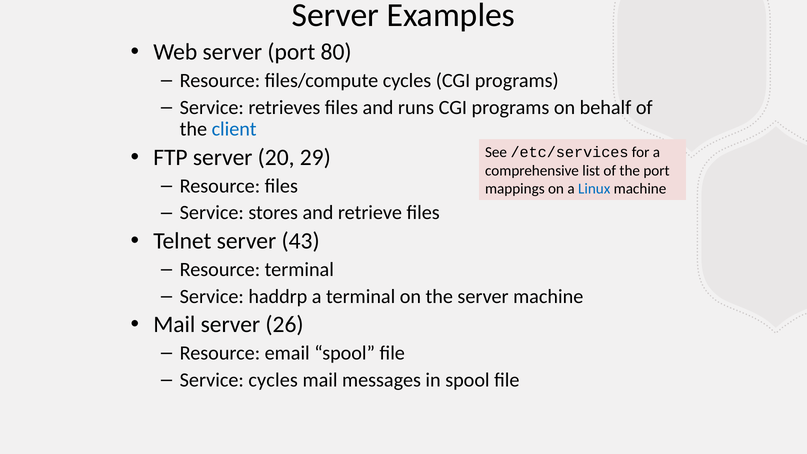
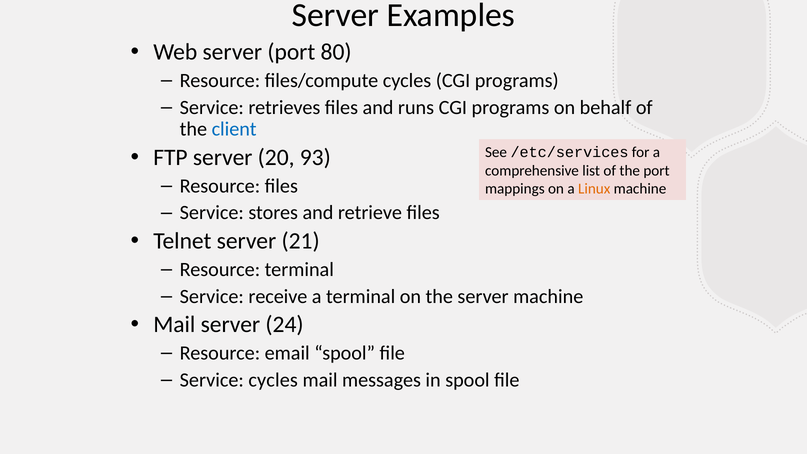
29: 29 -> 93
Linux colour: blue -> orange
43: 43 -> 21
haddrp: haddrp -> receive
26: 26 -> 24
